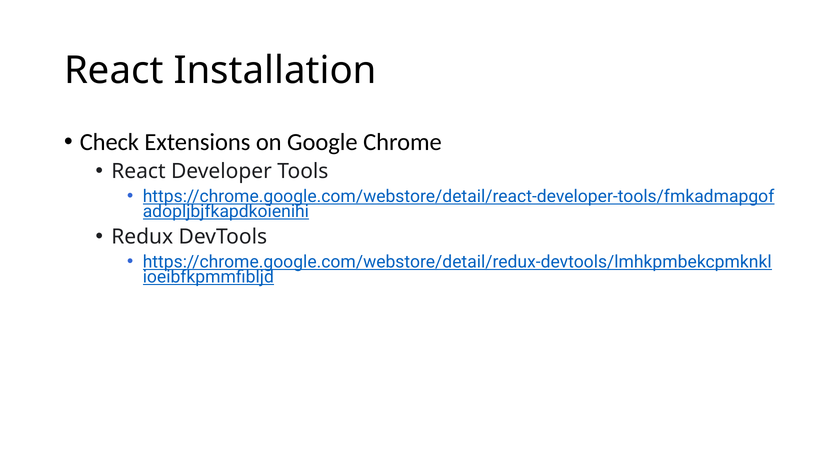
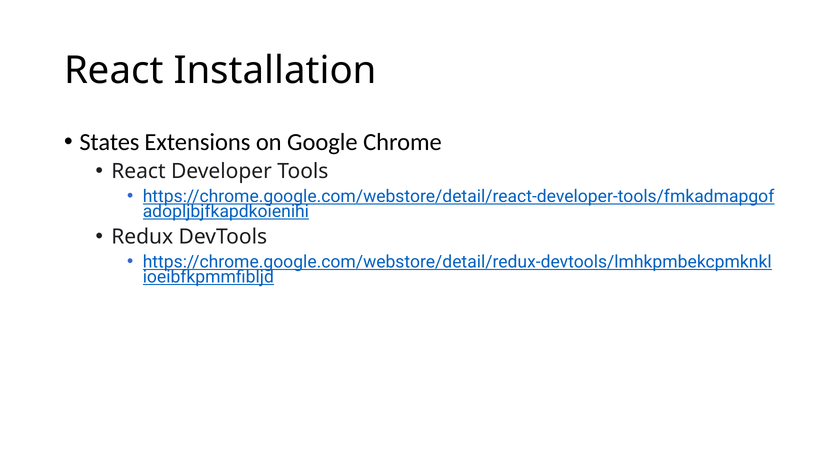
Check: Check -> States
